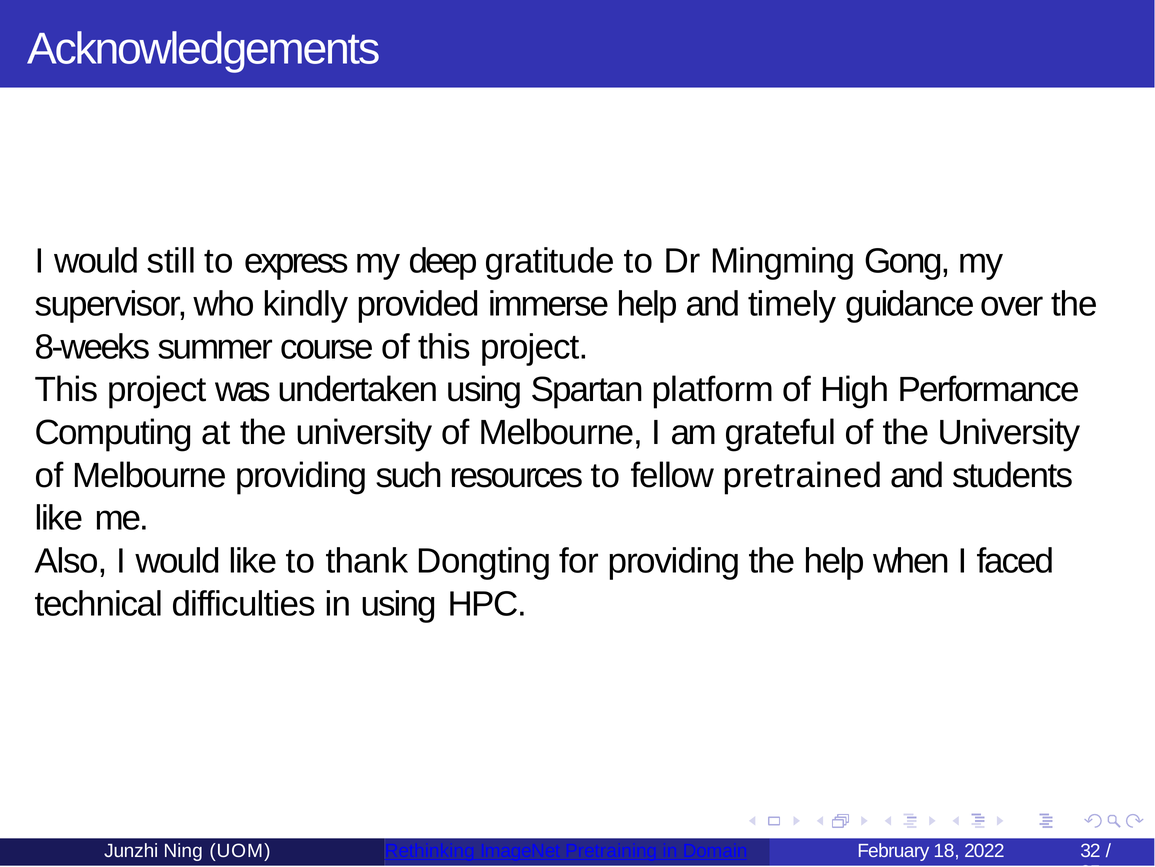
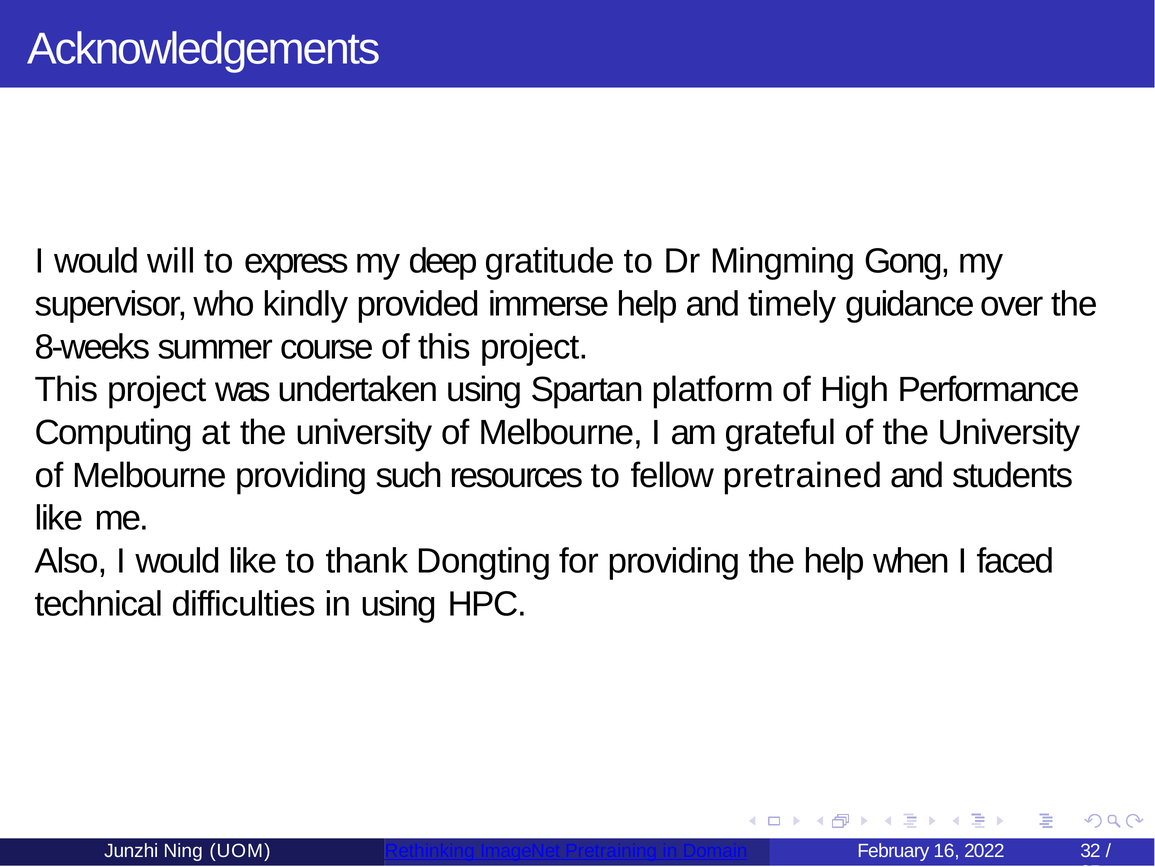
still: still -> will
18: 18 -> 16
